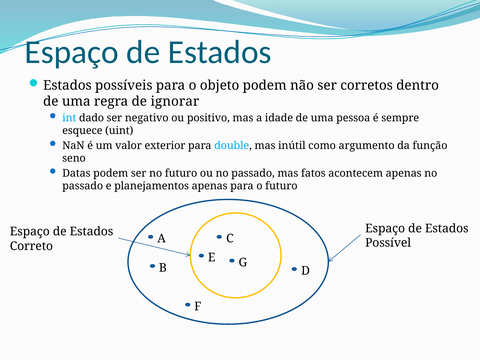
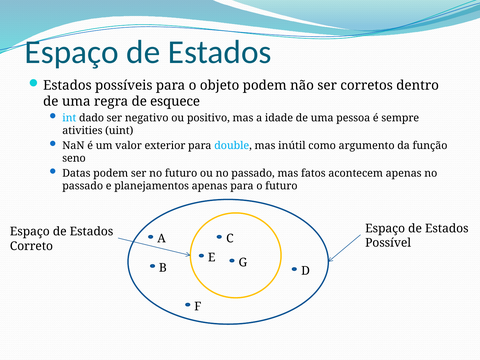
ignorar: ignorar -> esquece
esquece: esquece -> ativities
